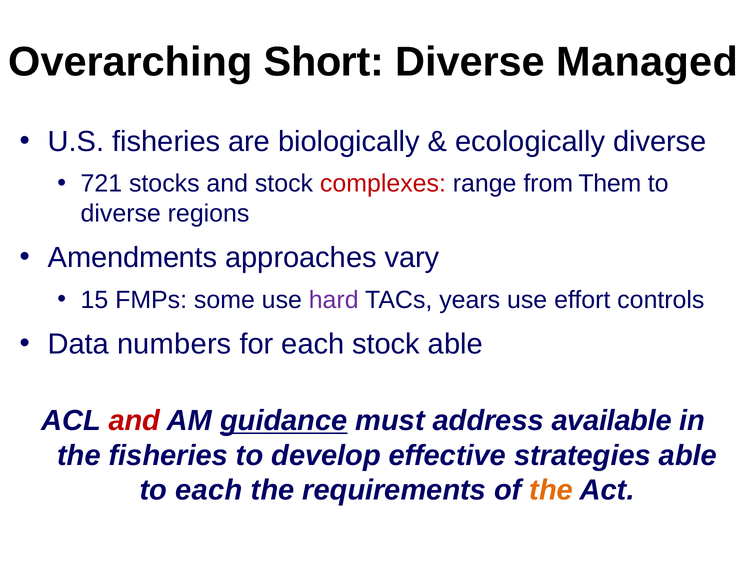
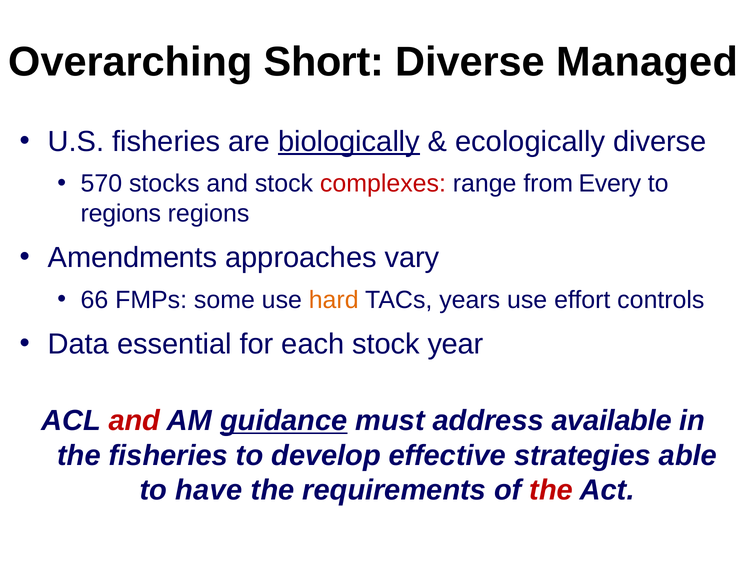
biologically underline: none -> present
721: 721 -> 570
Them: Them -> Every
diverse at (121, 213): diverse -> regions
15: 15 -> 66
hard colour: purple -> orange
numbers: numbers -> essential
stock able: able -> year
to each: each -> have
the at (551, 490) colour: orange -> red
